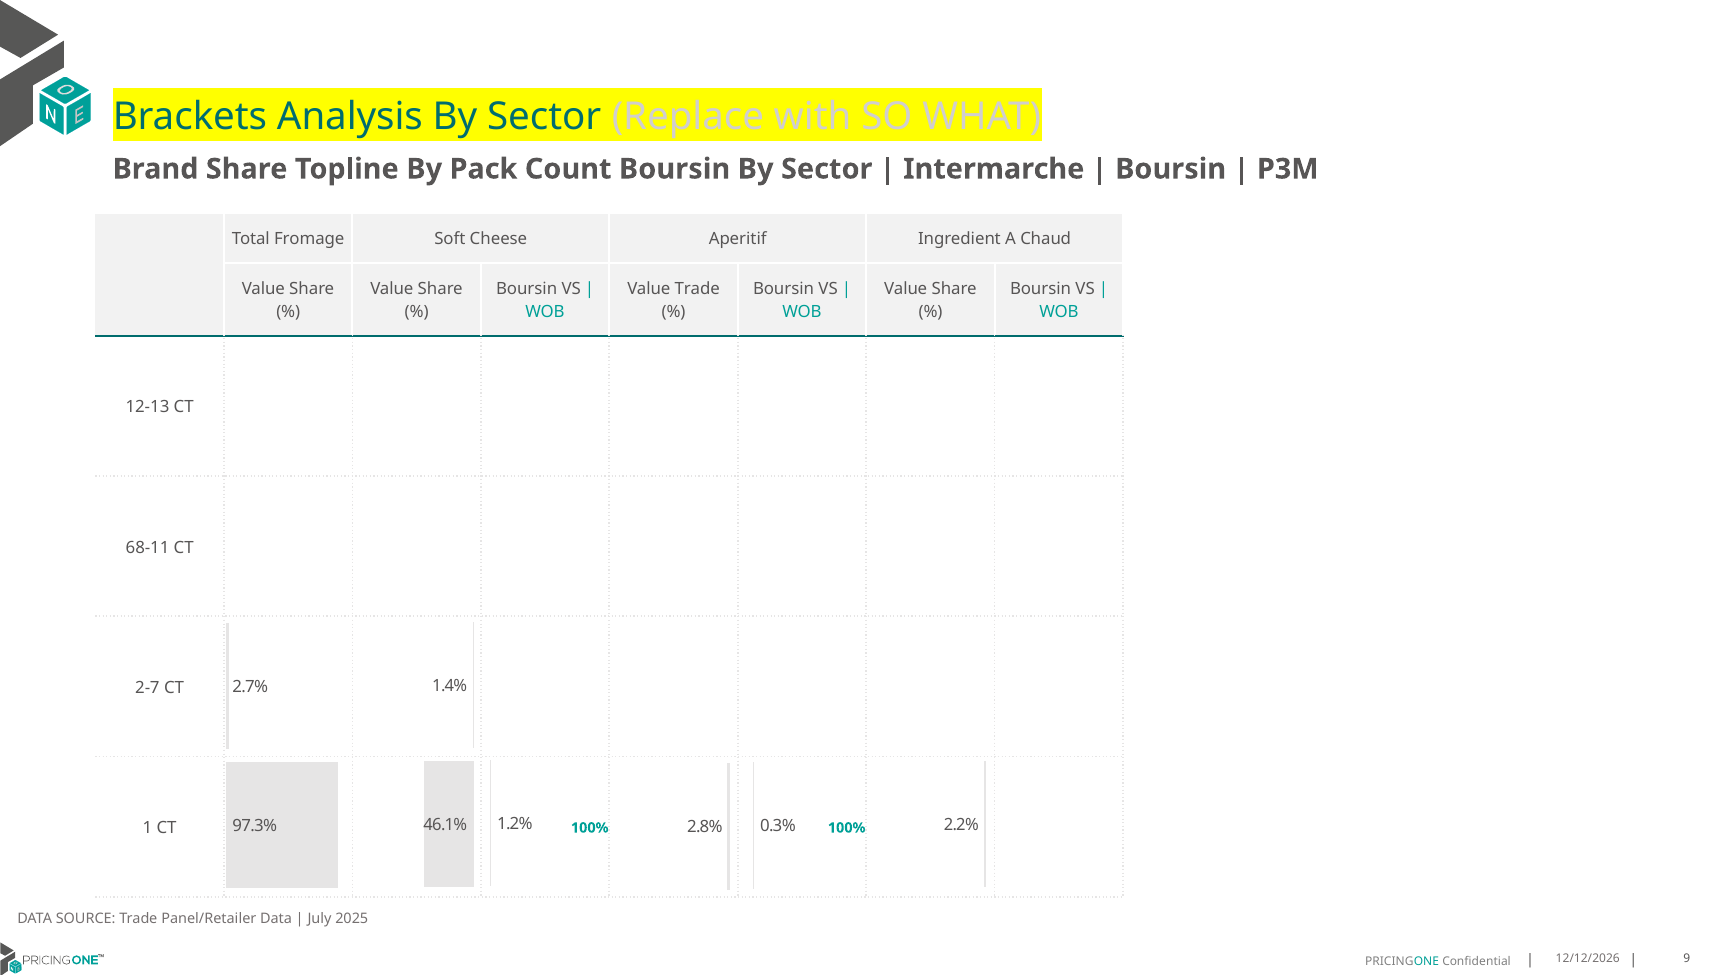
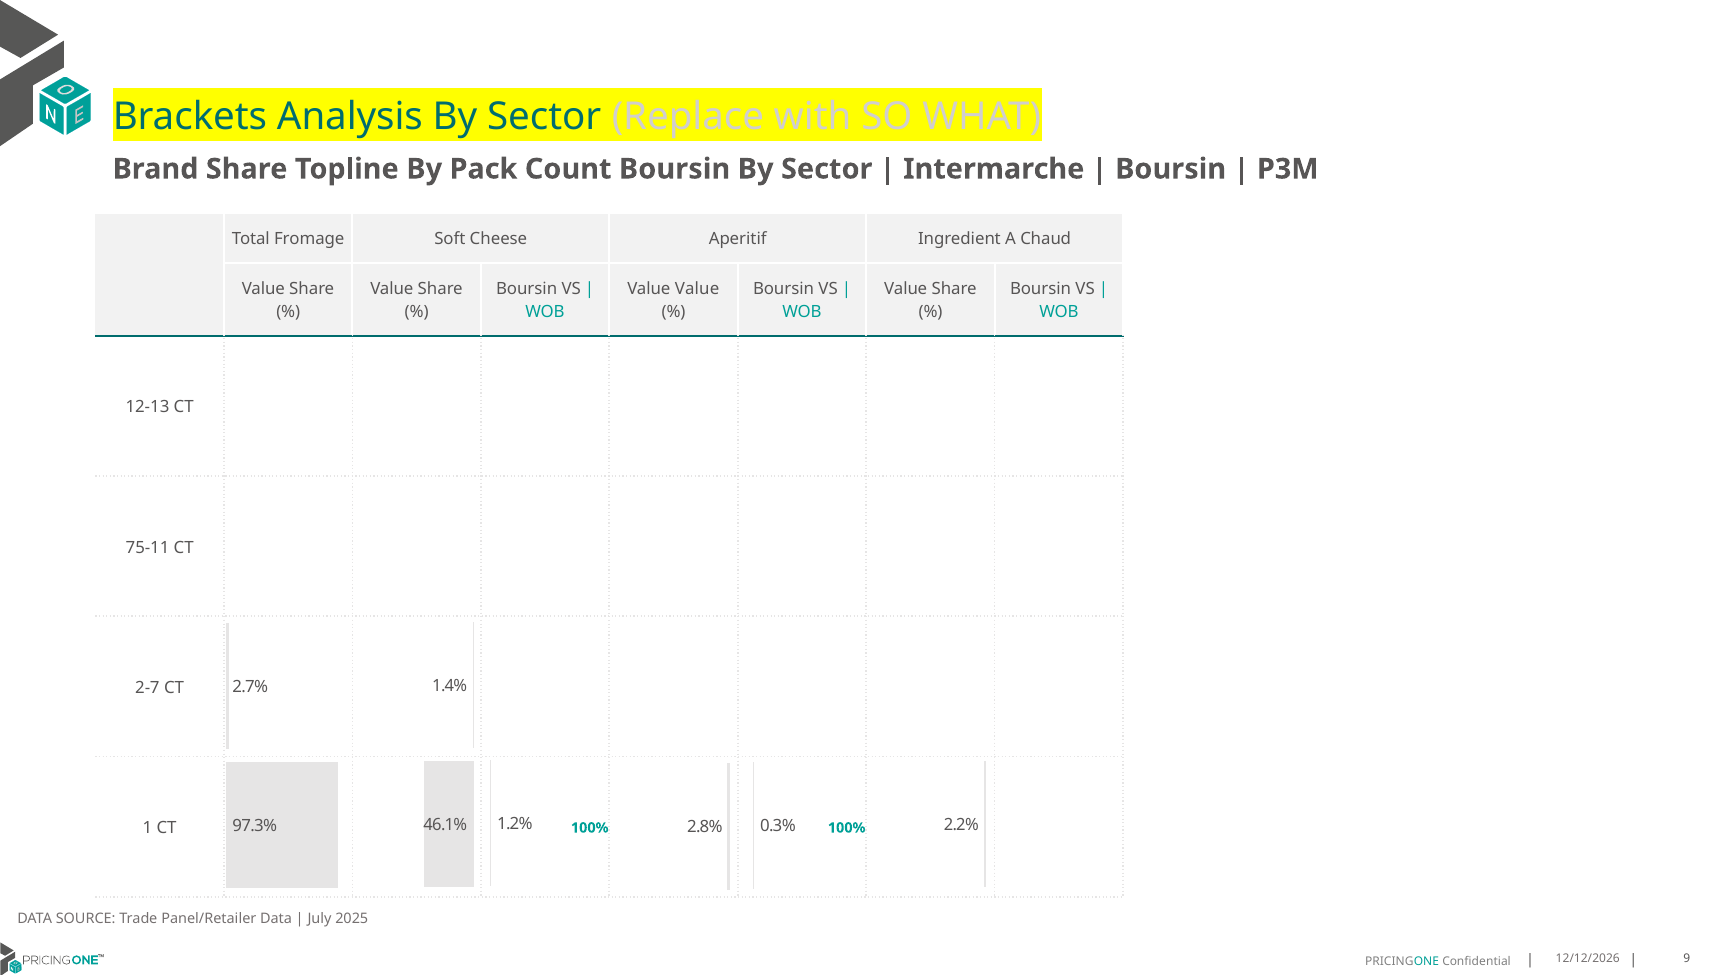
Value Trade: Trade -> Value
68-11: 68-11 -> 75-11
